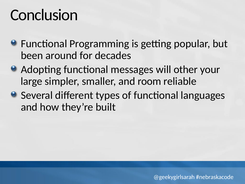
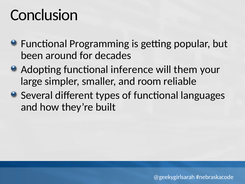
messages: messages -> inference
other: other -> them
